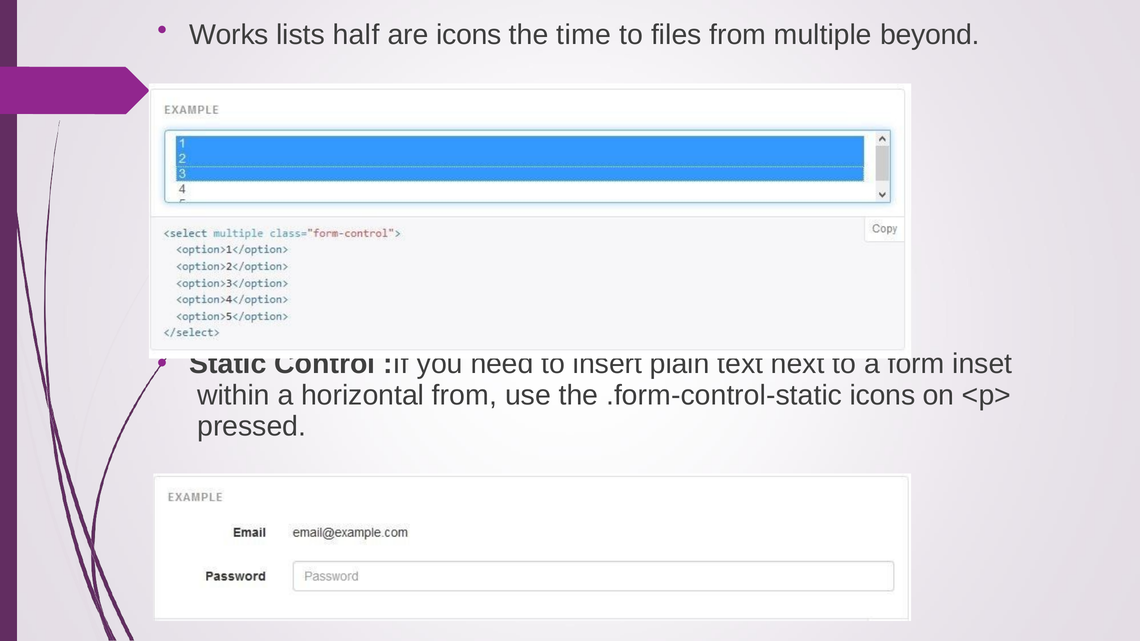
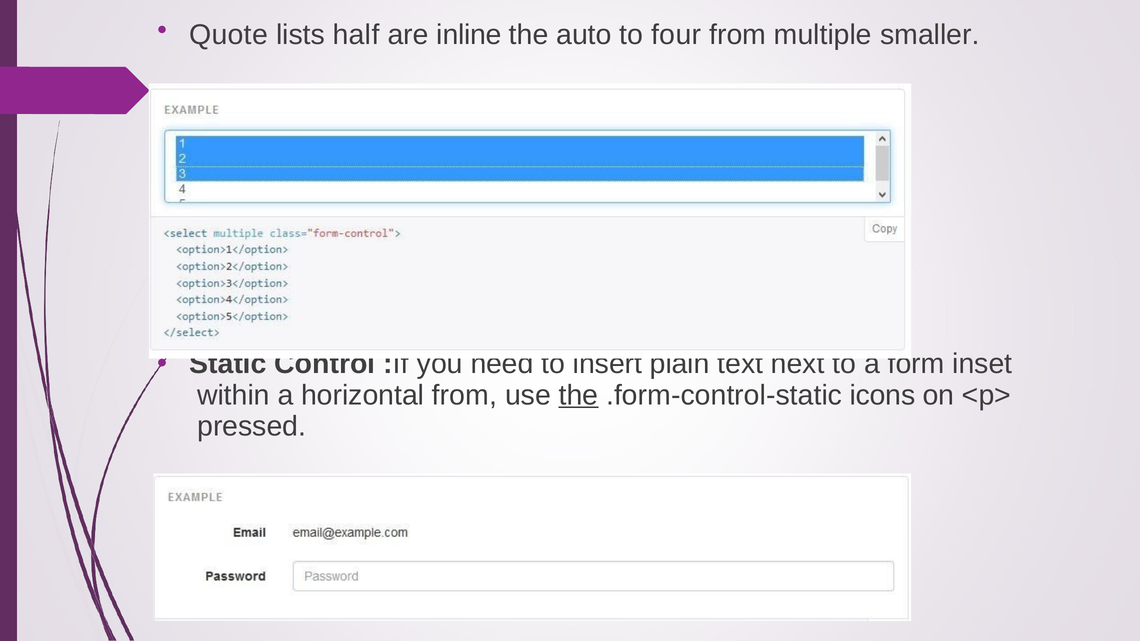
Works: Works -> Quote
are icons: icons -> inline
time: time -> auto
files: files -> four
beyond: beyond -> smaller
the at (579, 395) underline: none -> present
